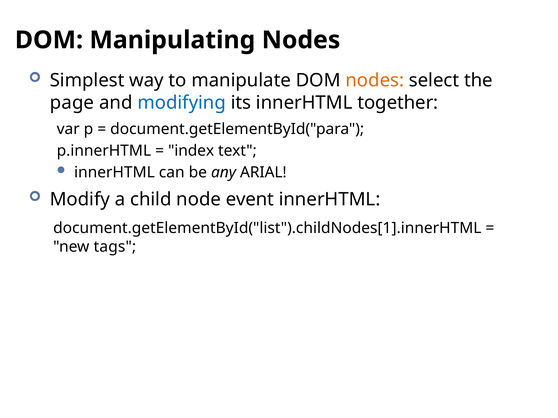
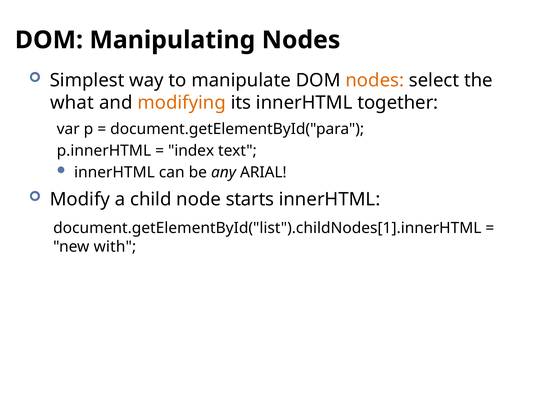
page: page -> what
modifying colour: blue -> orange
event: event -> starts
tags: tags -> with
